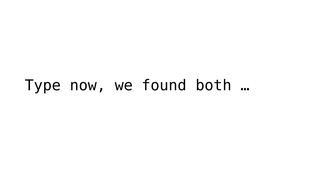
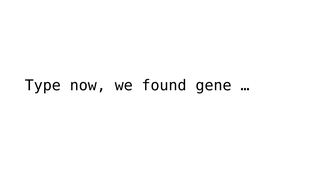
both: both -> gene
